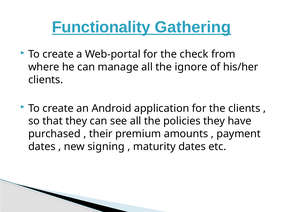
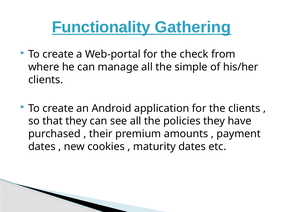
ignore: ignore -> simple
signing: signing -> cookies
